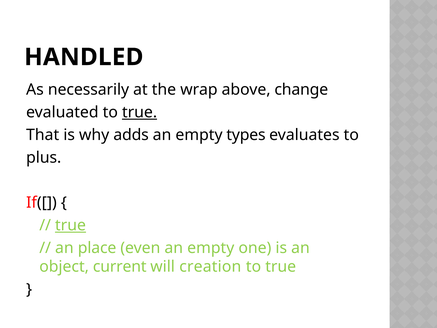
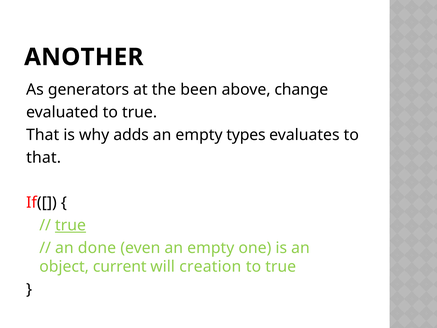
HANDLED: HANDLED -> ANOTHER
necessarily: necessarily -> generators
wrap: wrap -> been
true at (140, 112) underline: present -> none
plus at (44, 157): plus -> that
place: place -> done
